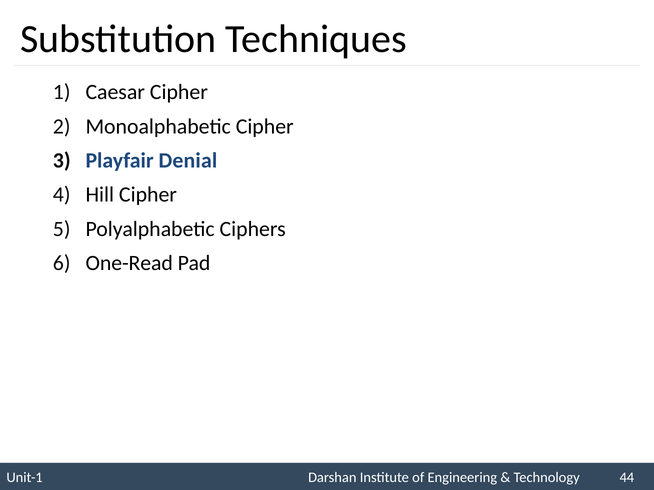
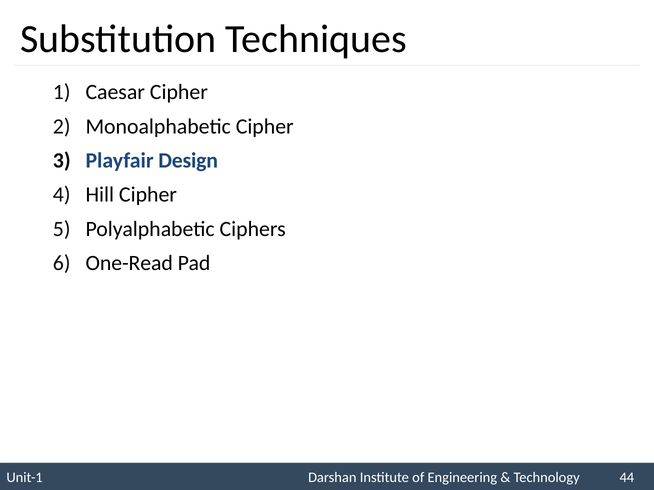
Denial: Denial -> Design
